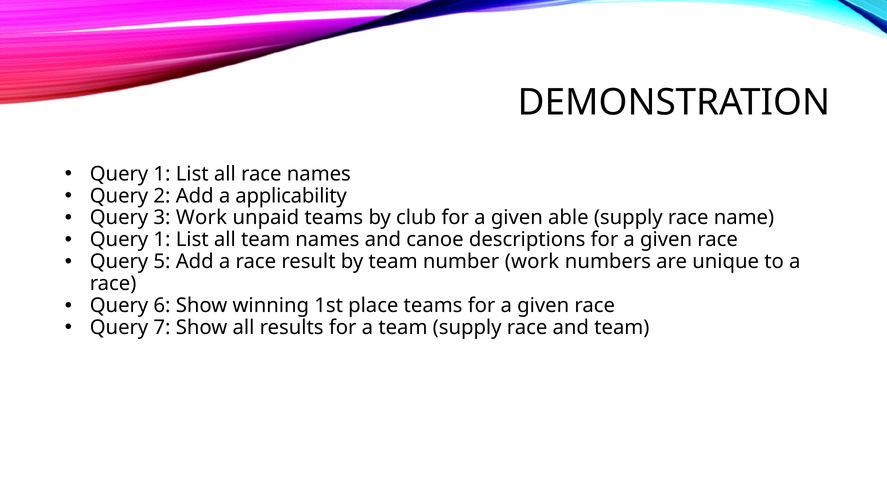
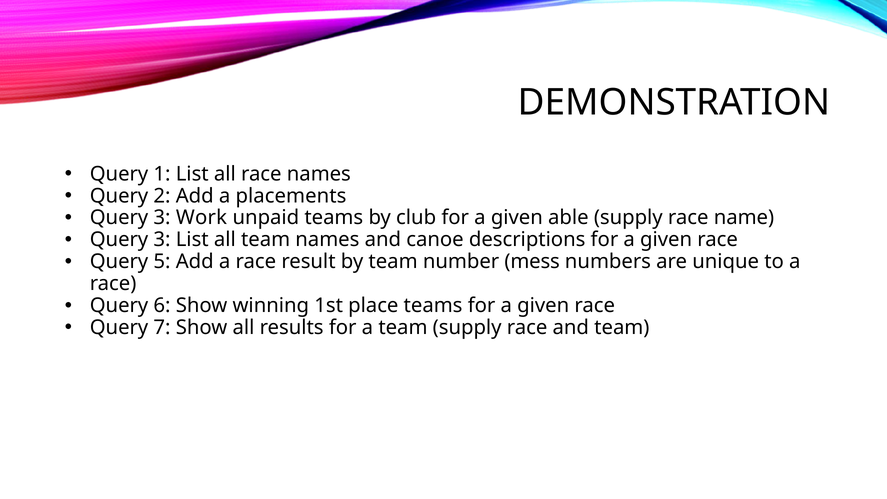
applicability: applicability -> placements
1 at (162, 240): 1 -> 3
number work: work -> mess
